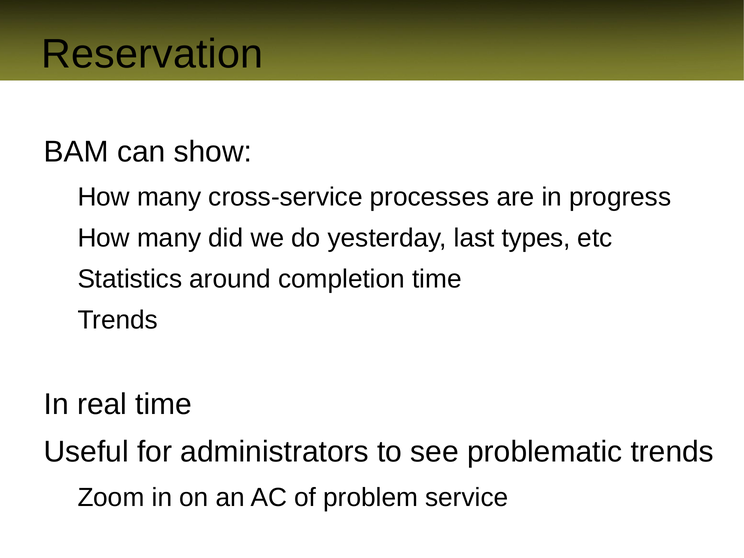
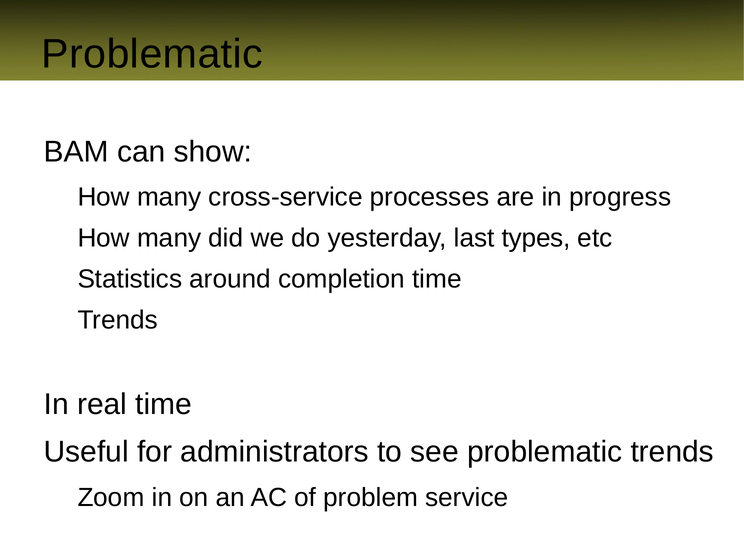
Reservation at (152, 54): Reservation -> Problematic
